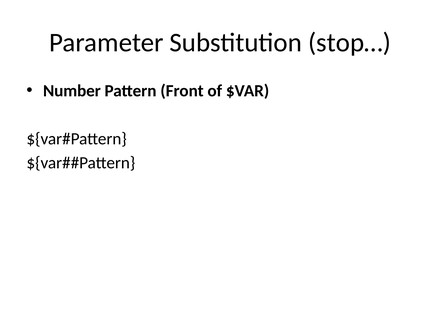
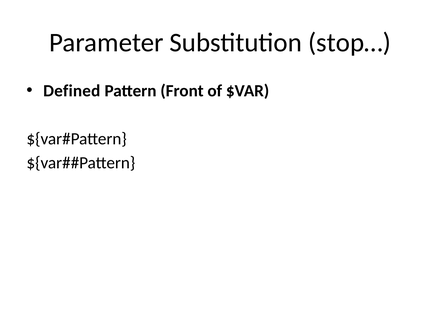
Number: Number -> Defined
